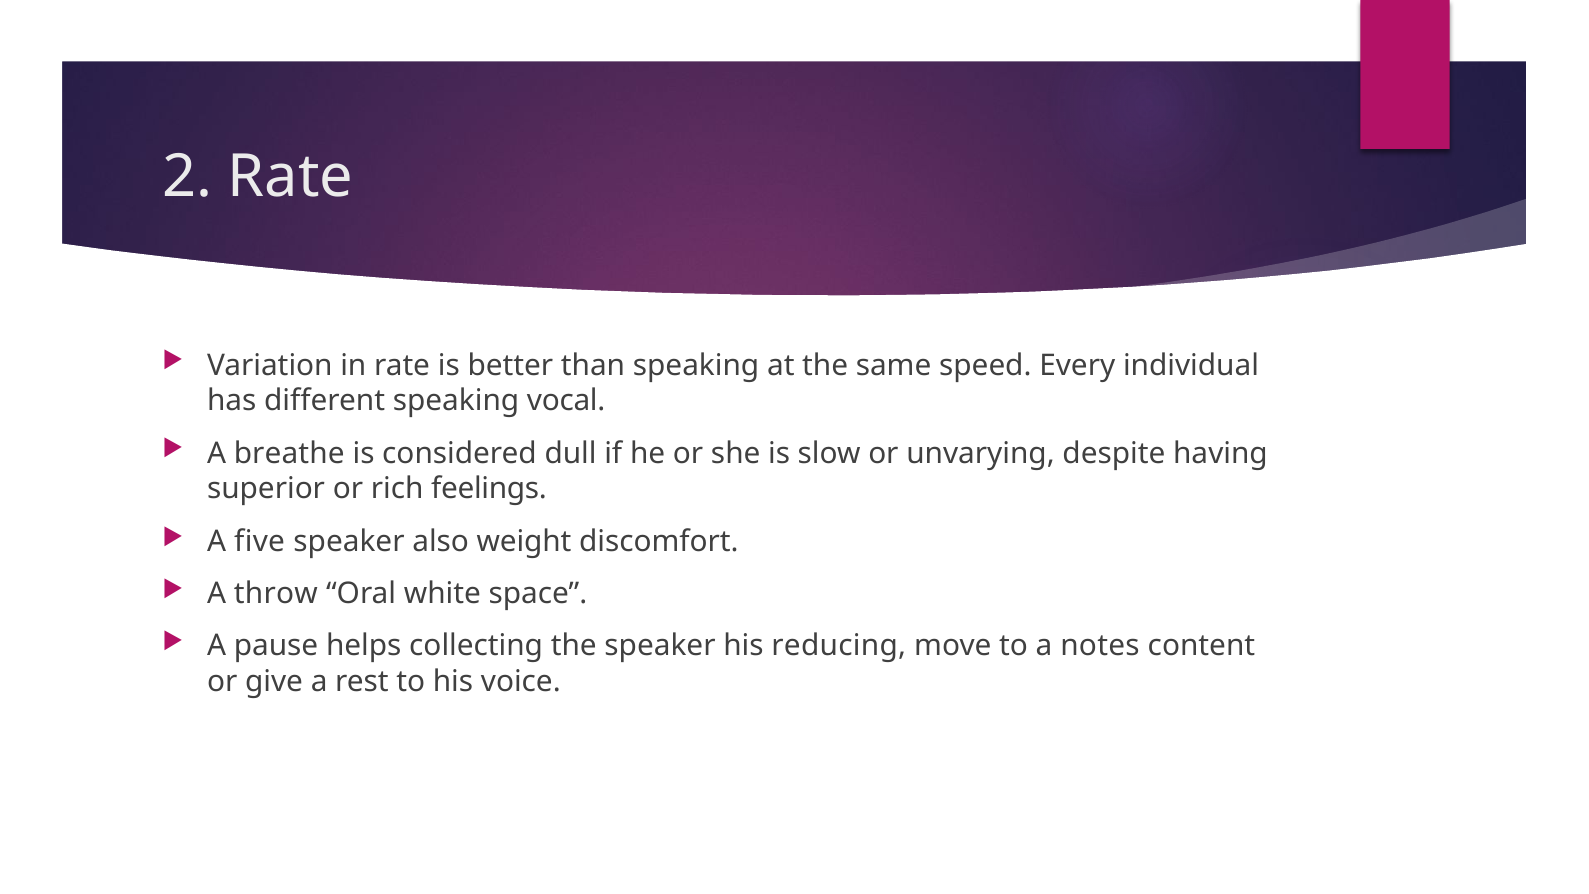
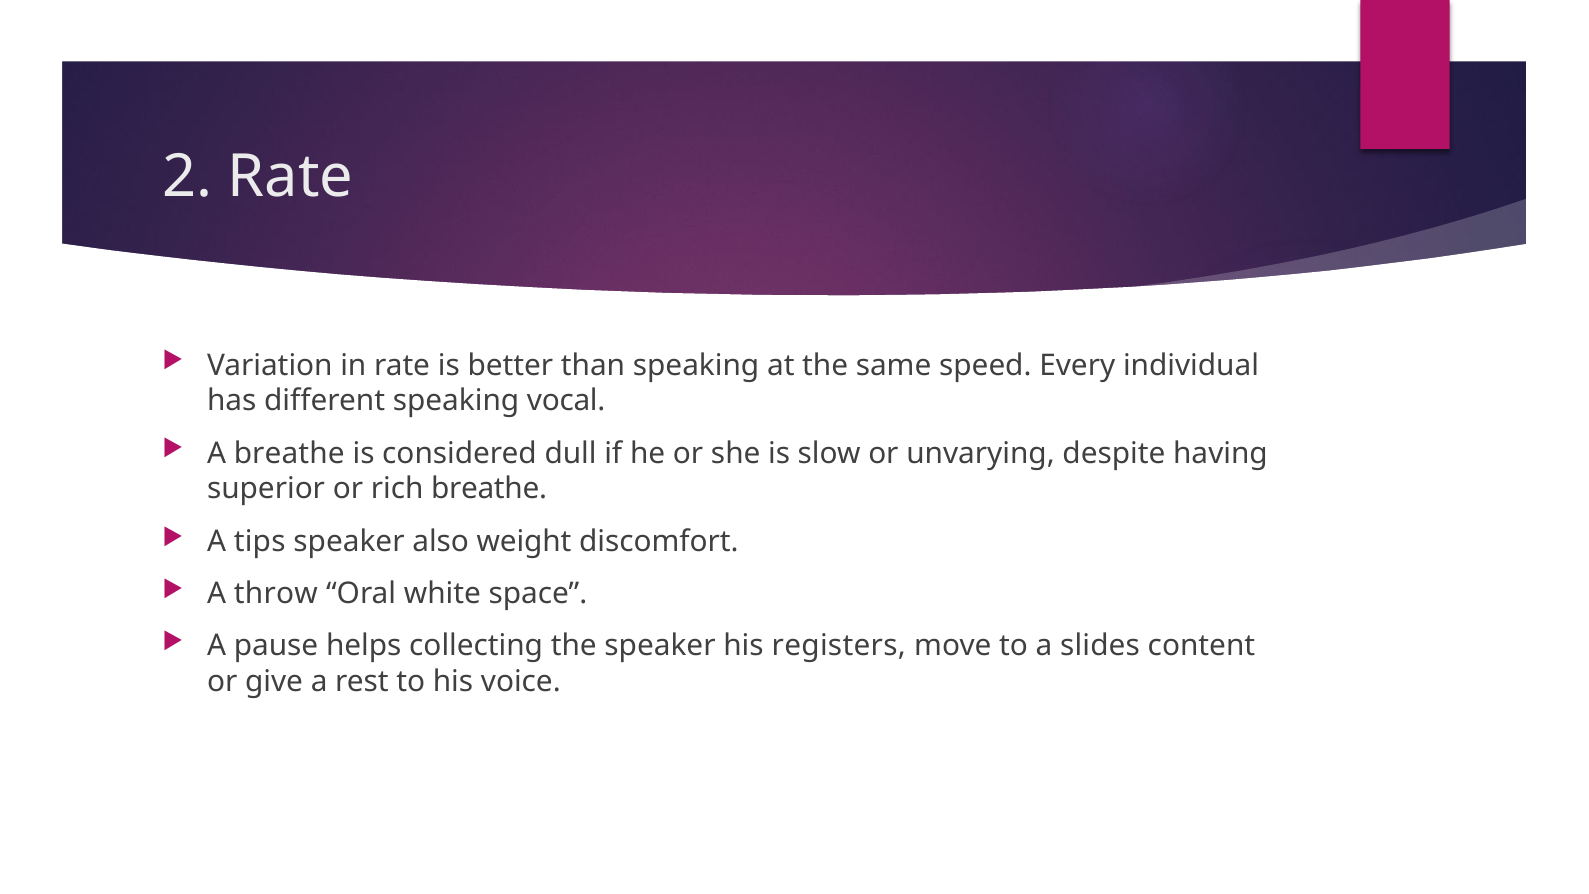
rich feelings: feelings -> breathe
five: five -> tips
reducing: reducing -> registers
notes: notes -> slides
